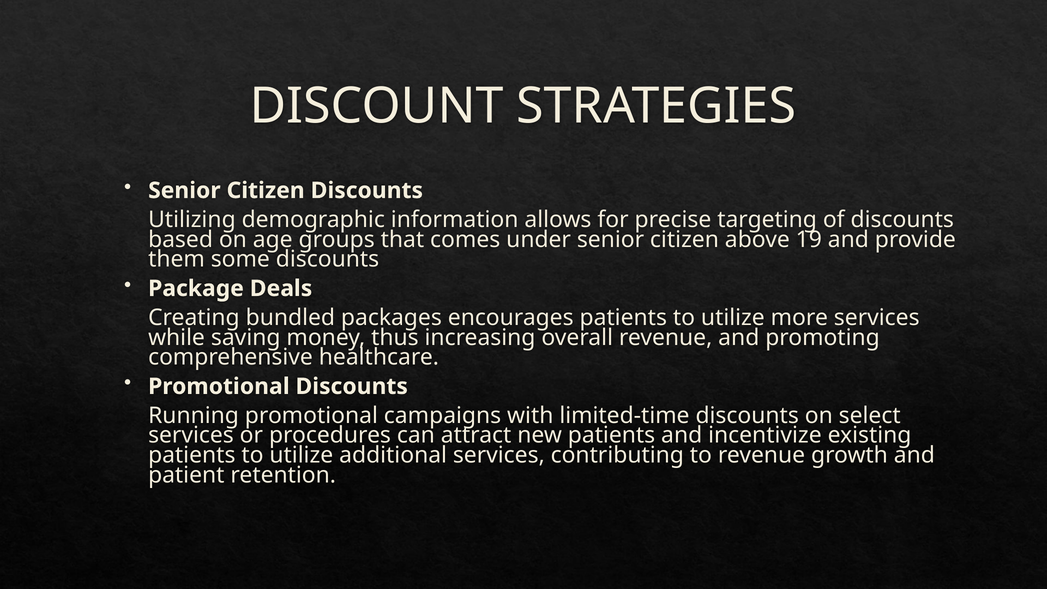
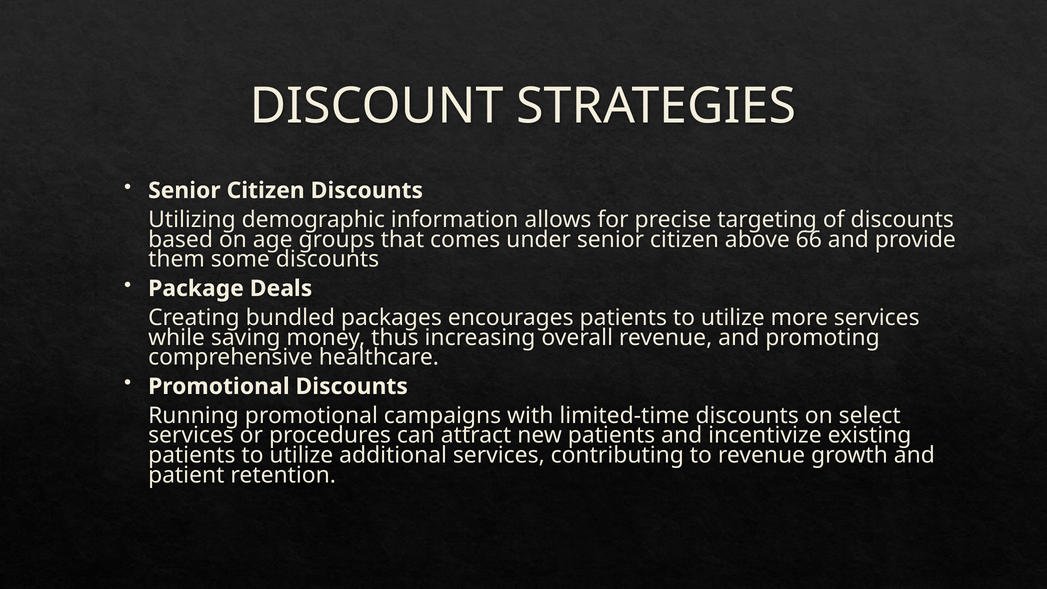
19: 19 -> 66
